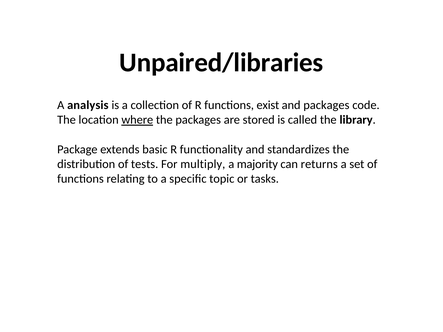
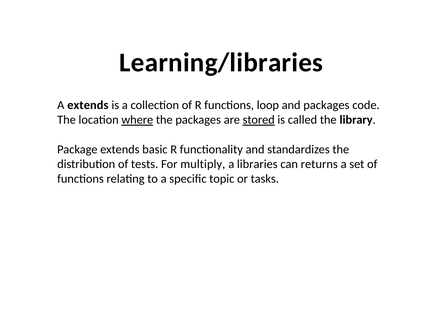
Unpaired/libraries: Unpaired/libraries -> Learning/libraries
A analysis: analysis -> extends
exist: exist -> loop
stored underline: none -> present
majority: majority -> libraries
